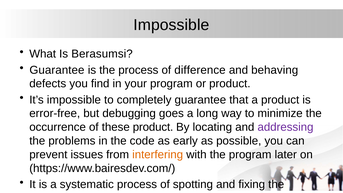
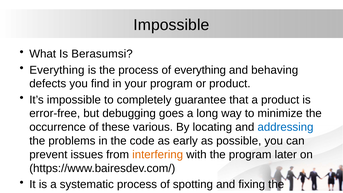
Guarantee at (57, 70): Guarantee -> Everything
of difference: difference -> everything
these product: product -> various
addressing colour: purple -> blue
